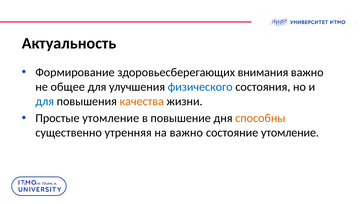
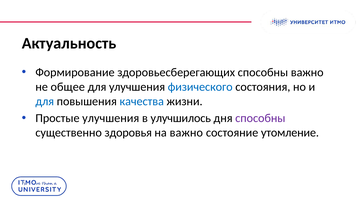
здоровьесберегающих внимания: внимания -> способны
качества colour: orange -> blue
Простые утомление: утомление -> улучшения
повышение: повышение -> улучшилось
способны at (260, 118) colour: orange -> purple
утренняя: утренняя -> здоровья
